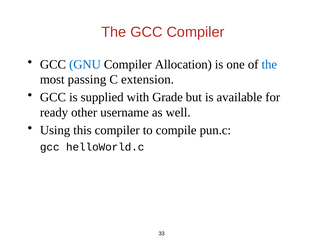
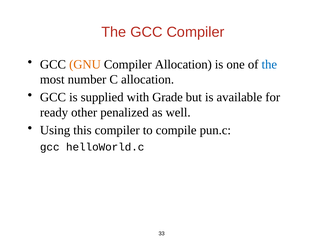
GNU colour: blue -> orange
passing: passing -> number
C extension: extension -> allocation
username: username -> penalized
